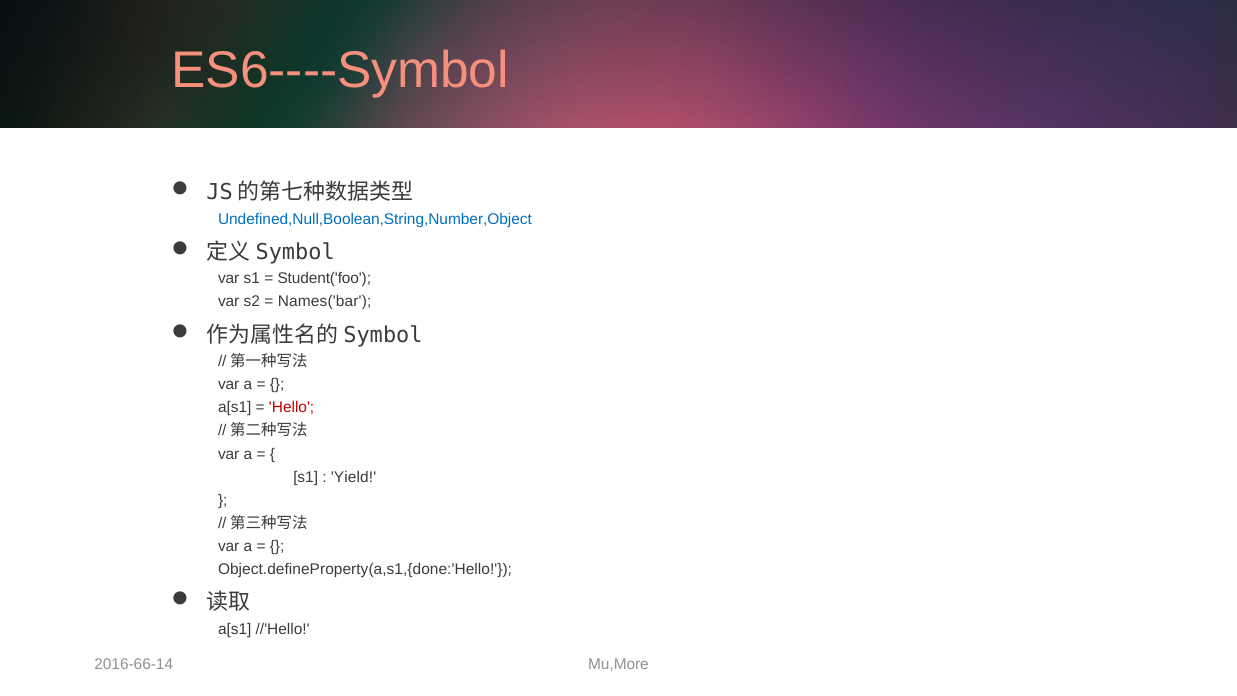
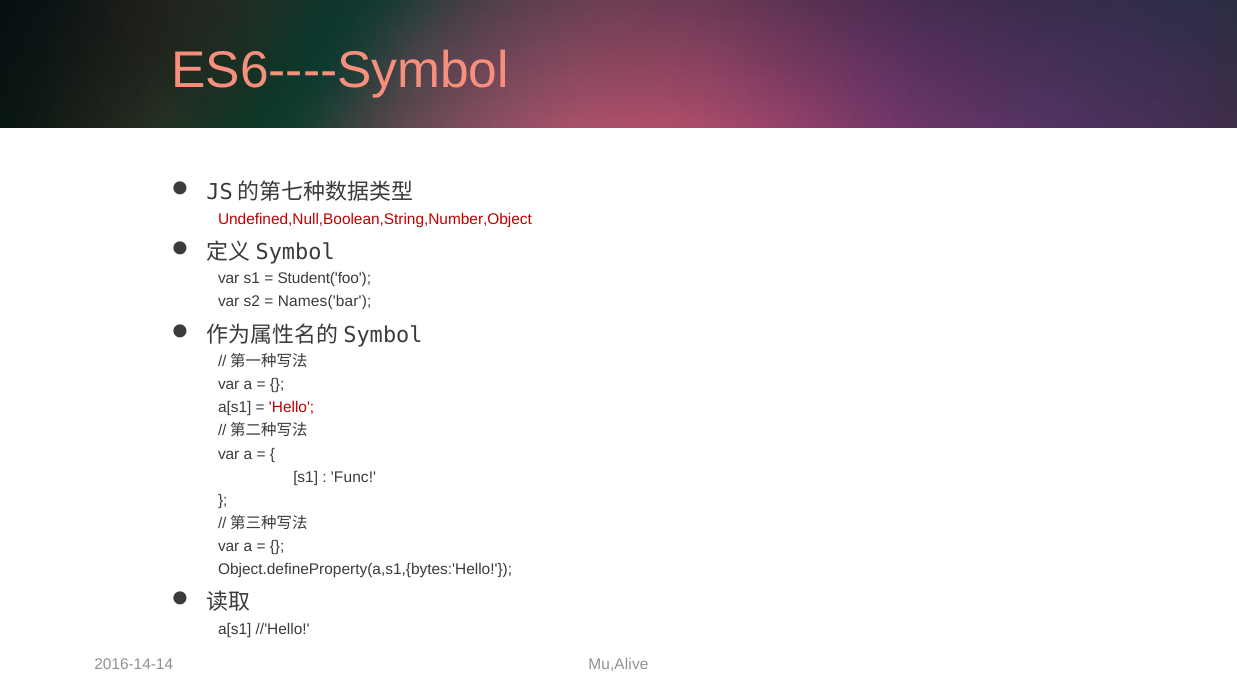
Undefined,Null,Boolean,String,Number,Object colour: blue -> red
Yield: Yield -> Func
Object.defineProperty(a,s1,{done:'Hello: Object.defineProperty(a,s1,{done:'Hello -> Object.defineProperty(a,s1,{bytes:'Hello
2016-66-14: 2016-66-14 -> 2016-14-14
Mu,More: Mu,More -> Mu,Alive
